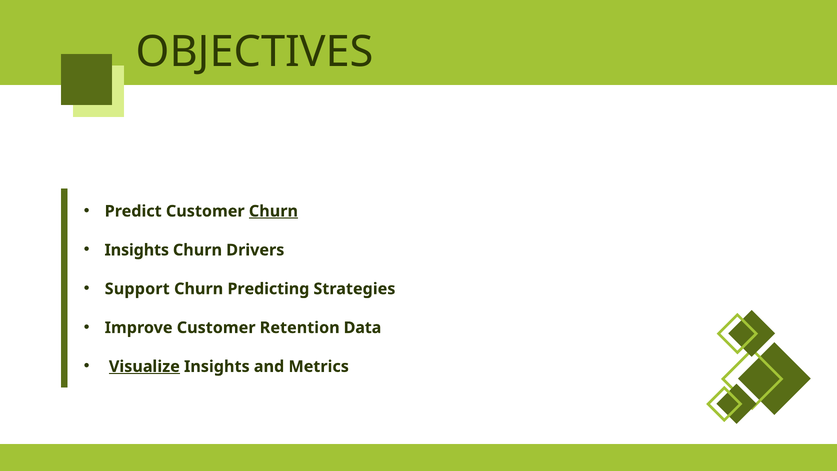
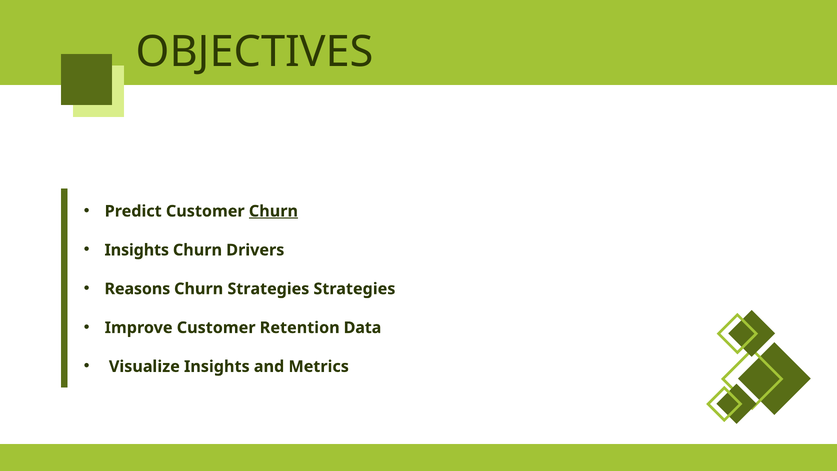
Support: Support -> Reasons
Churn Predicting: Predicting -> Strategies
Visualize underline: present -> none
